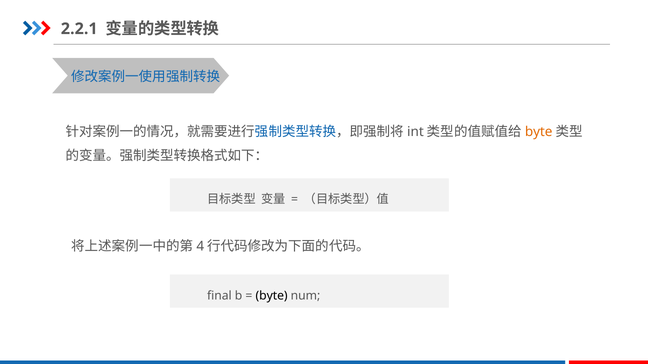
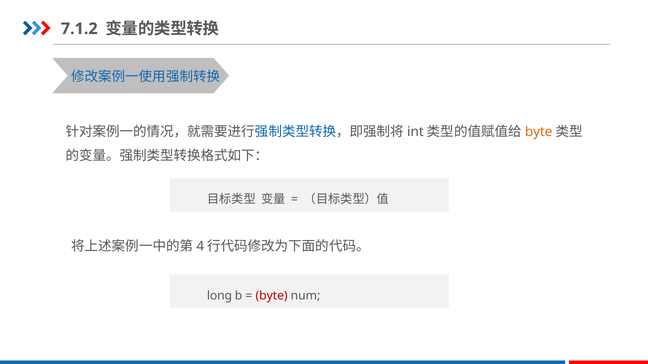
2.2.1: 2.2.1 -> 7.1.2
final: final -> long
byte at (272, 296) colour: black -> red
